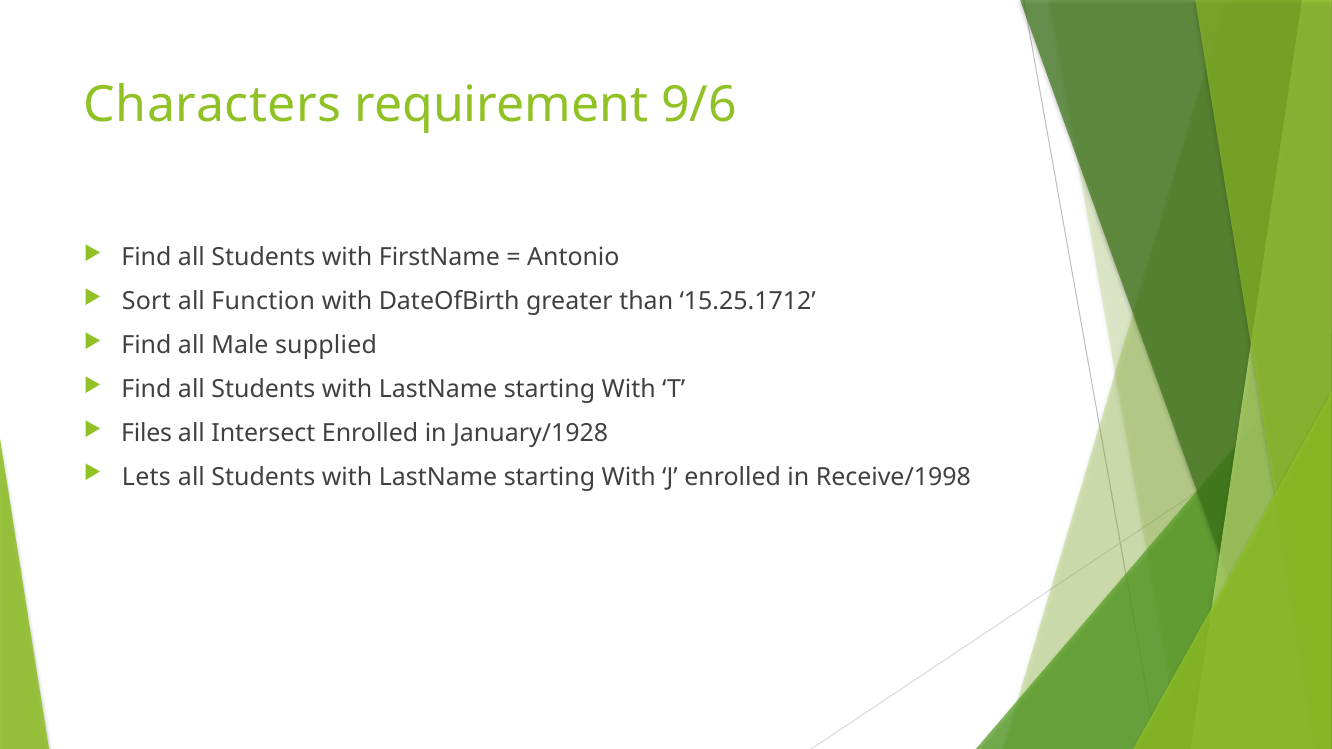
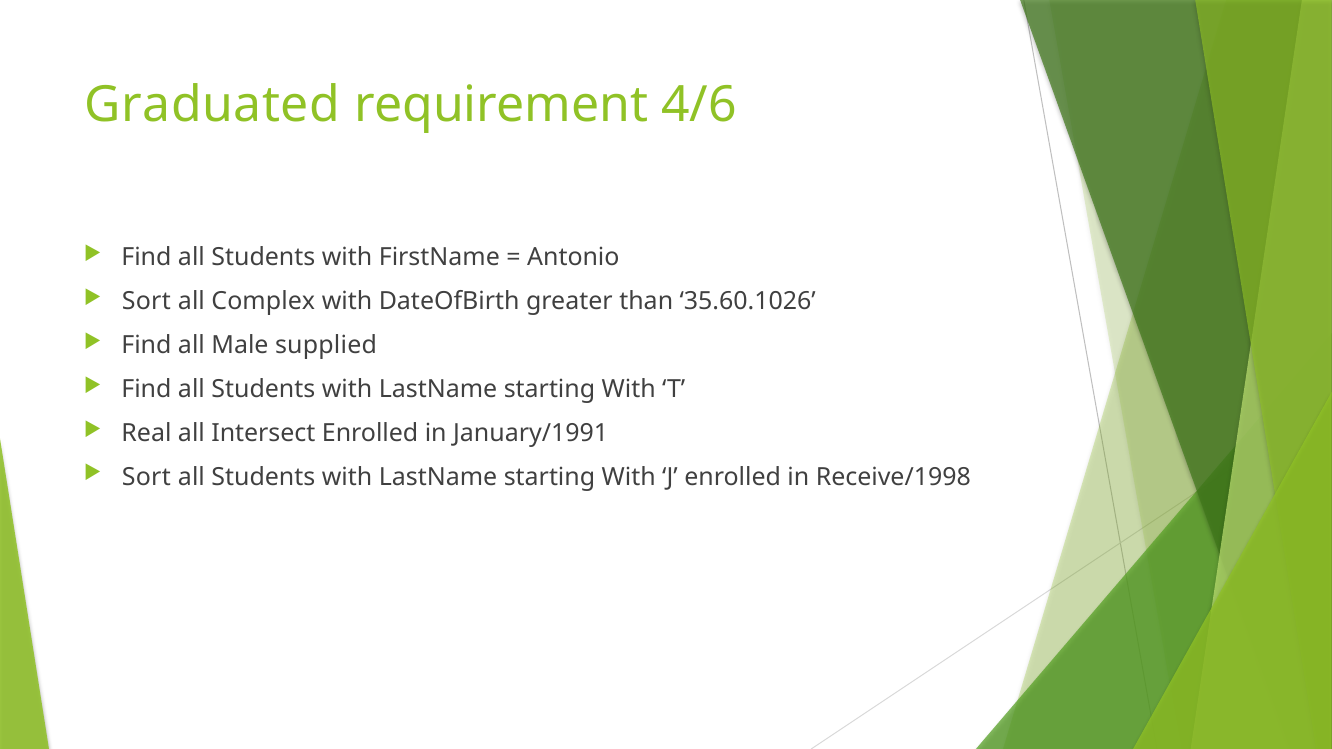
Characters: Characters -> Graduated
9/6: 9/6 -> 4/6
Function: Function -> Complex
15.25.1712: 15.25.1712 -> 35.60.1026
Files: Files -> Real
January/1928: January/1928 -> January/1991
Lets at (146, 477): Lets -> Sort
